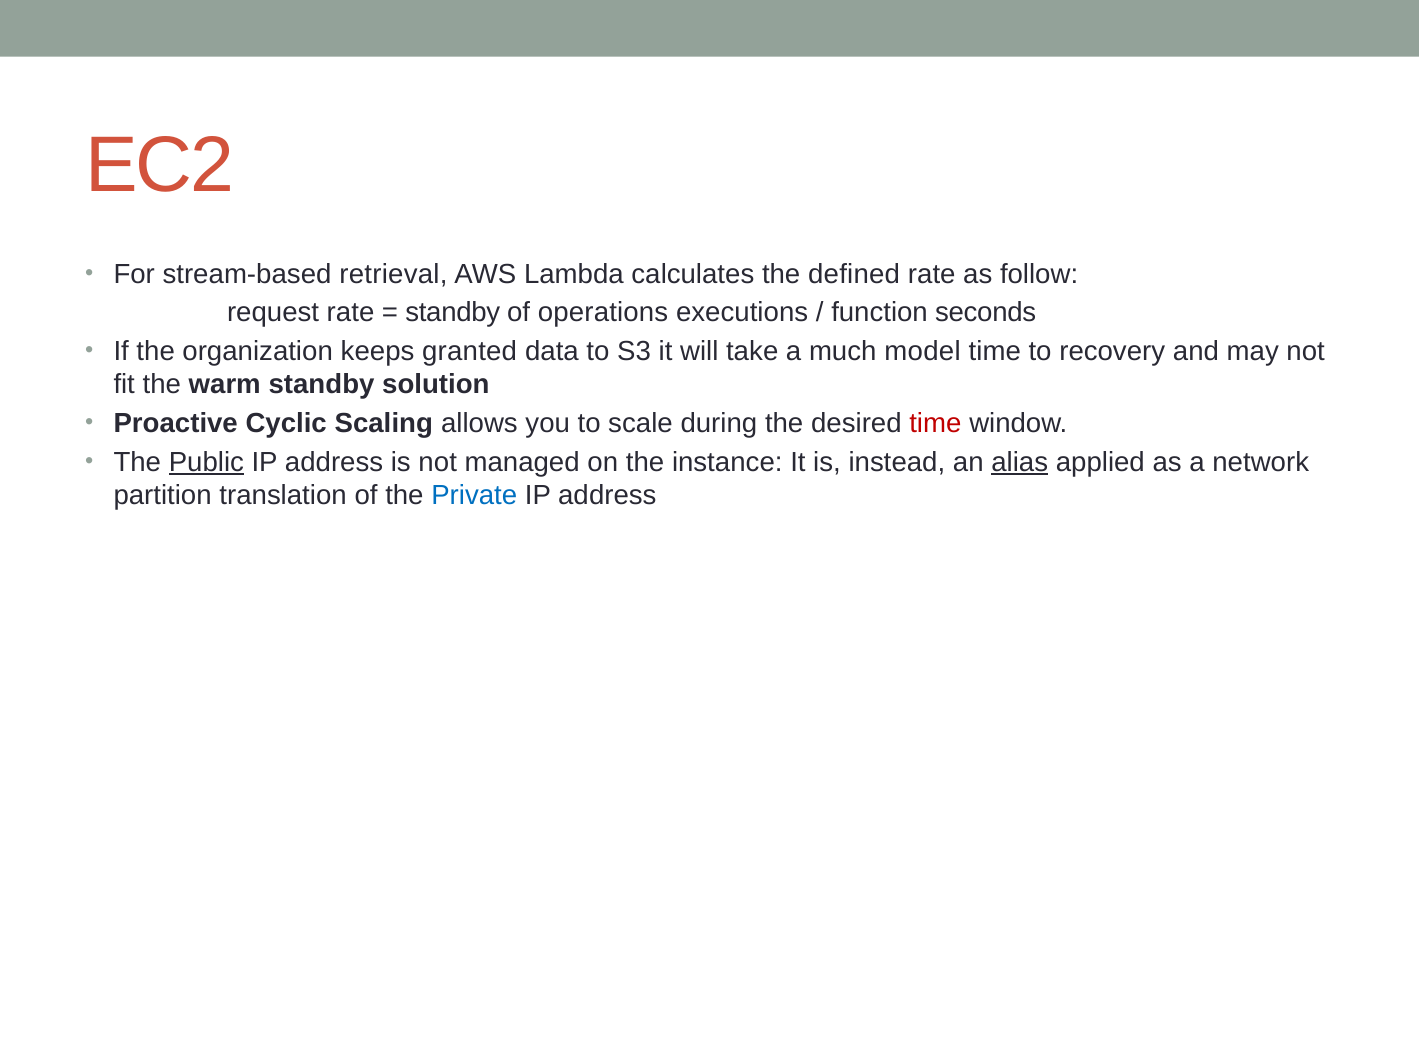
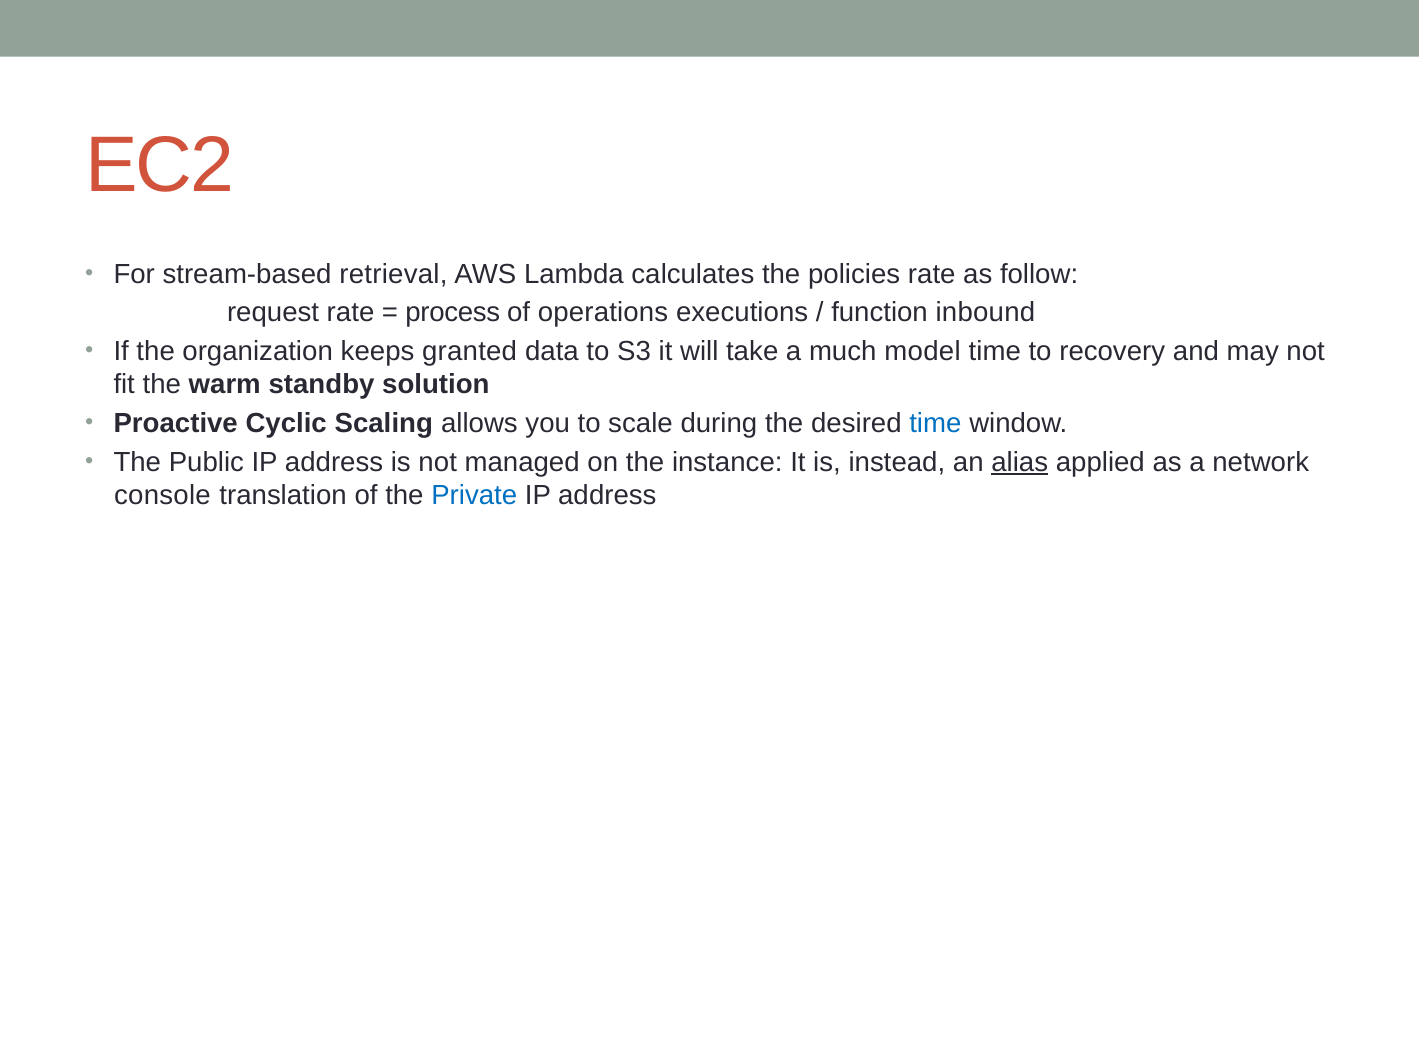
defined: defined -> policies
standby at (453, 313): standby -> process
seconds: seconds -> inbound
time at (935, 423) colour: red -> blue
Public underline: present -> none
partition: partition -> console
